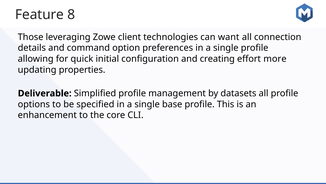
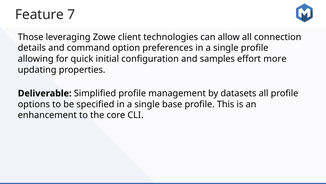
8: 8 -> 7
want: want -> allow
creating: creating -> samples
